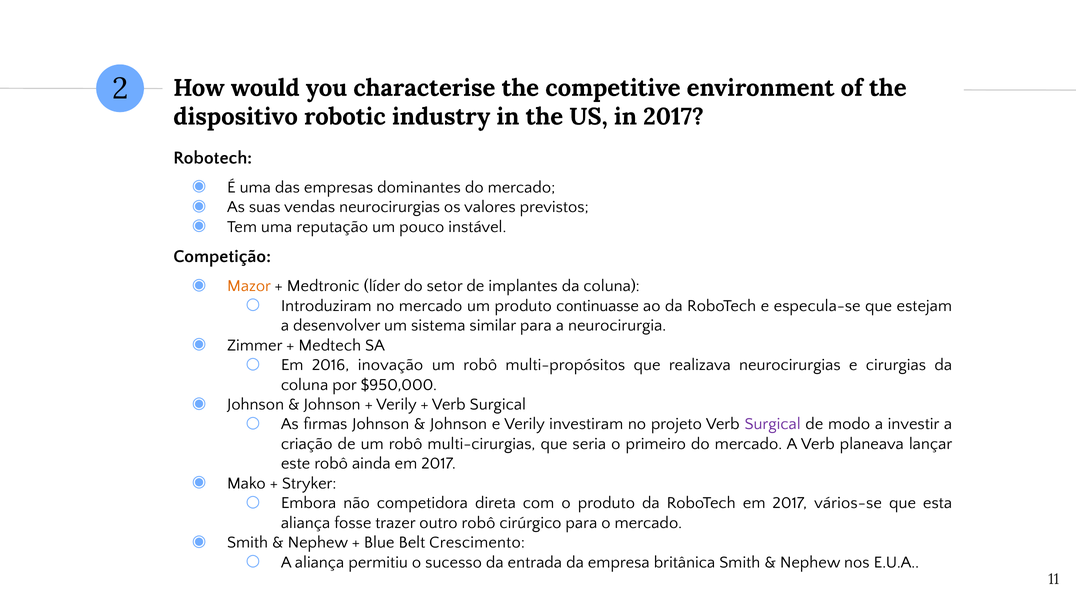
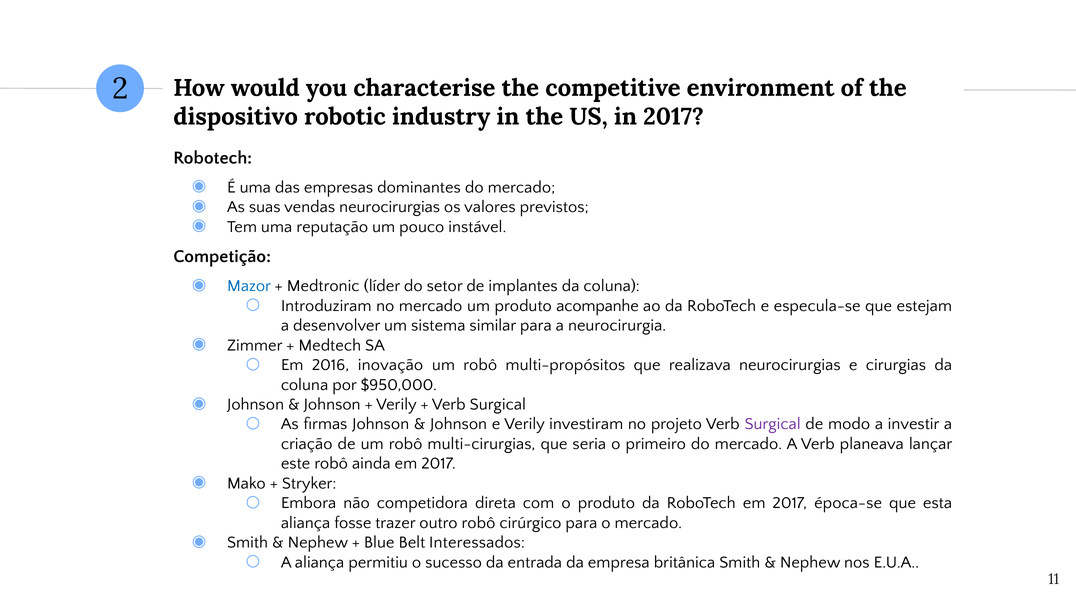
Mazor colour: orange -> blue
continuasse: continuasse -> acompanhe
vários-se: vários-se -> época-se
Crescimento: Crescimento -> Interessados
